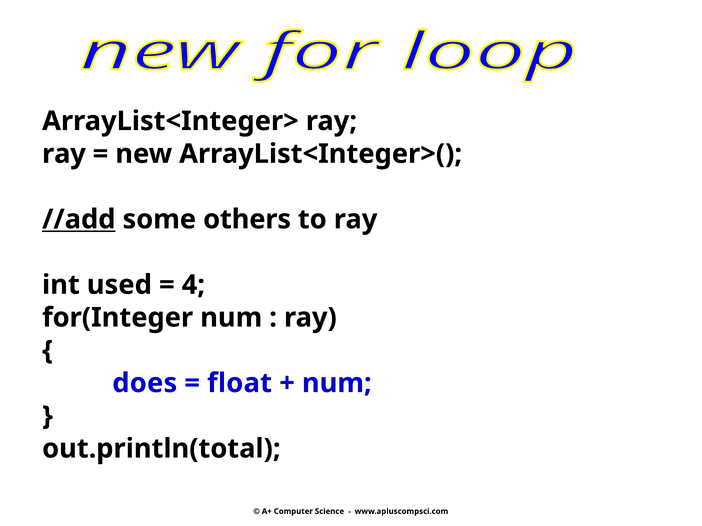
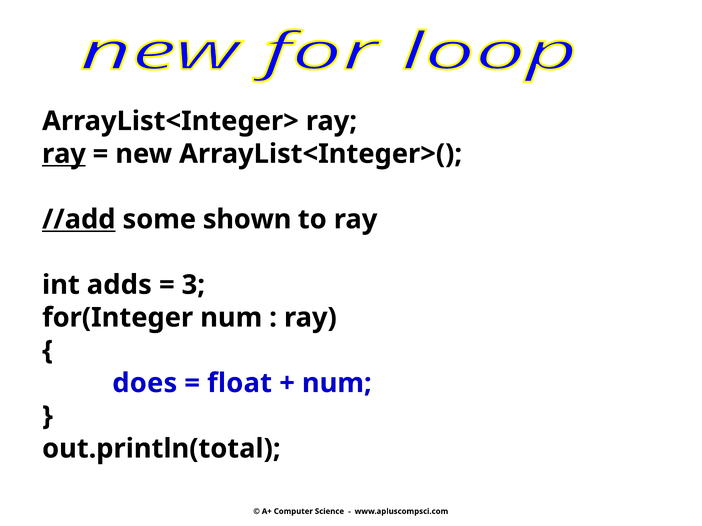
ray at (64, 154) underline: none -> present
others: others -> shown
used: used -> adds
4: 4 -> 3
